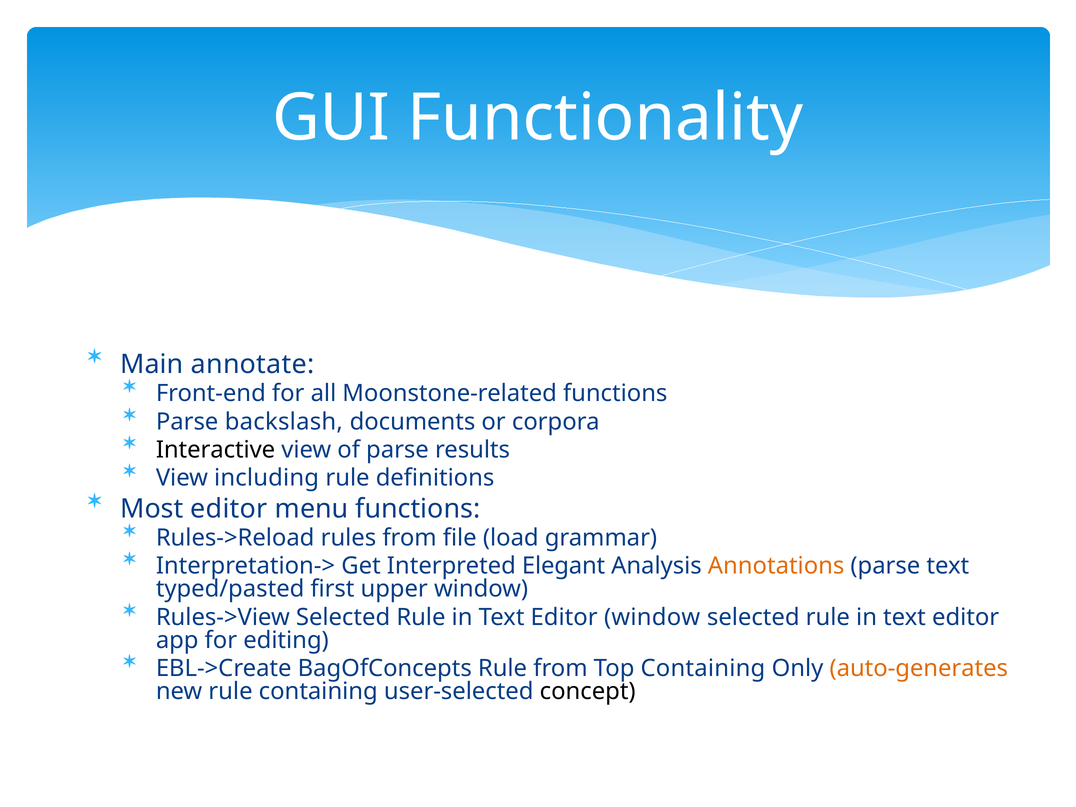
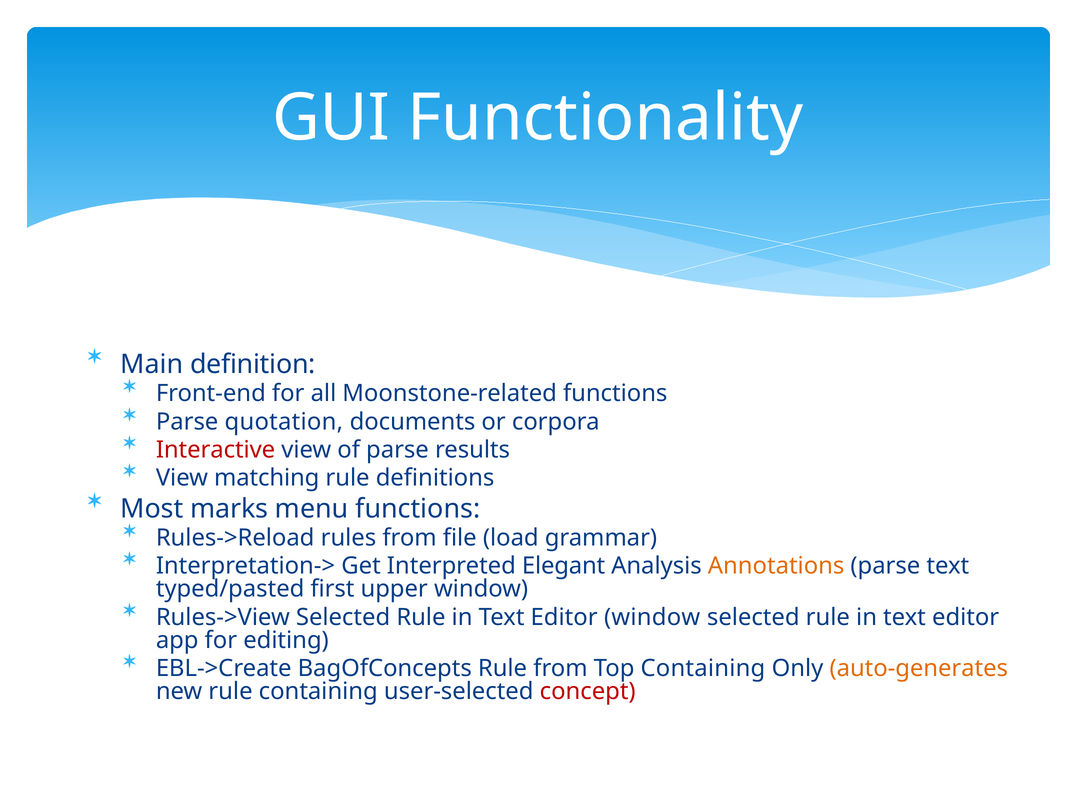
annotate: annotate -> definition
backslash: backslash -> quotation
Interactive colour: black -> red
including: including -> matching
Most editor: editor -> marks
concept colour: black -> red
